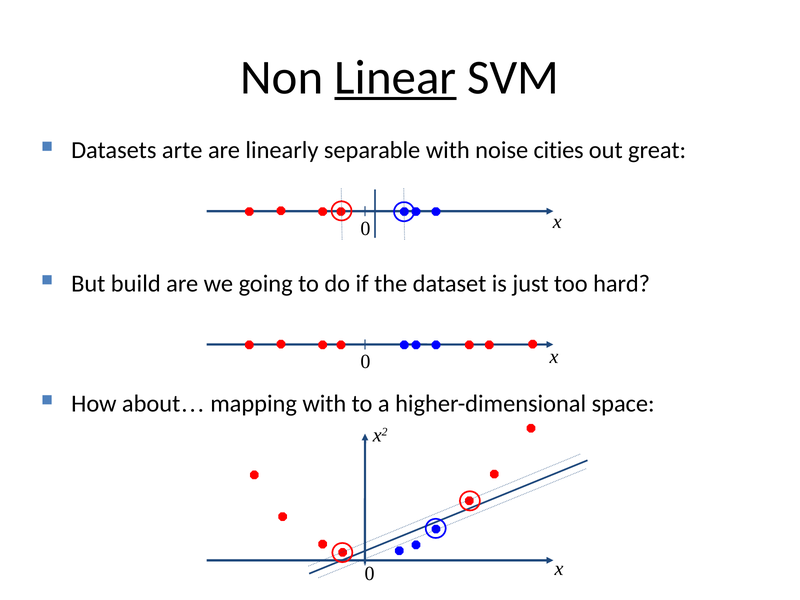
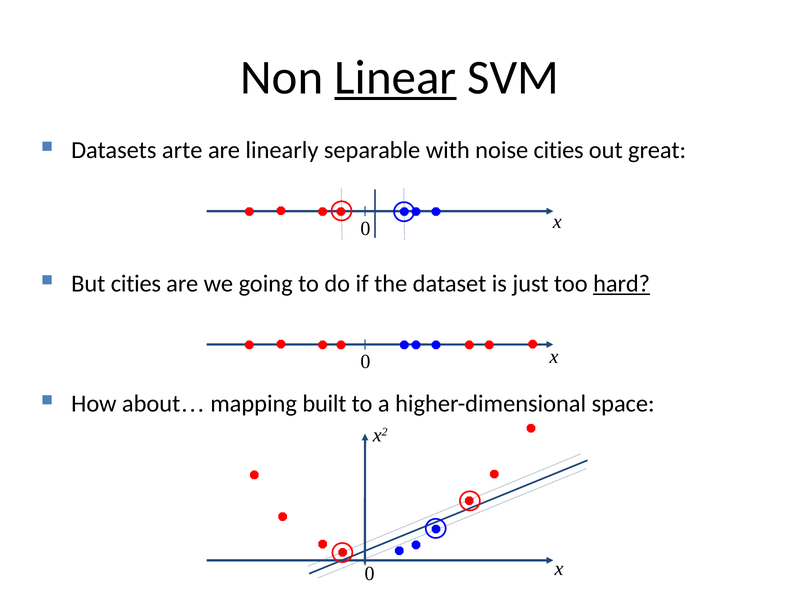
But build: build -> cities
hard underline: none -> present
mapping with: with -> built
